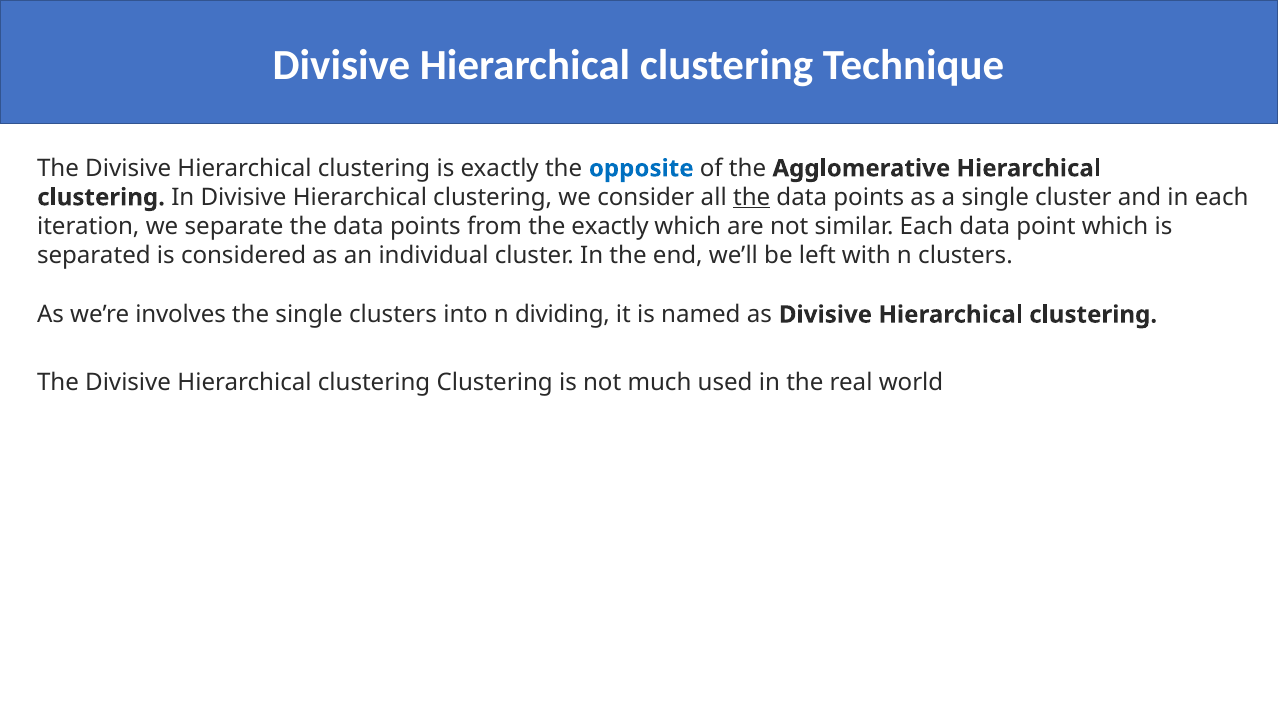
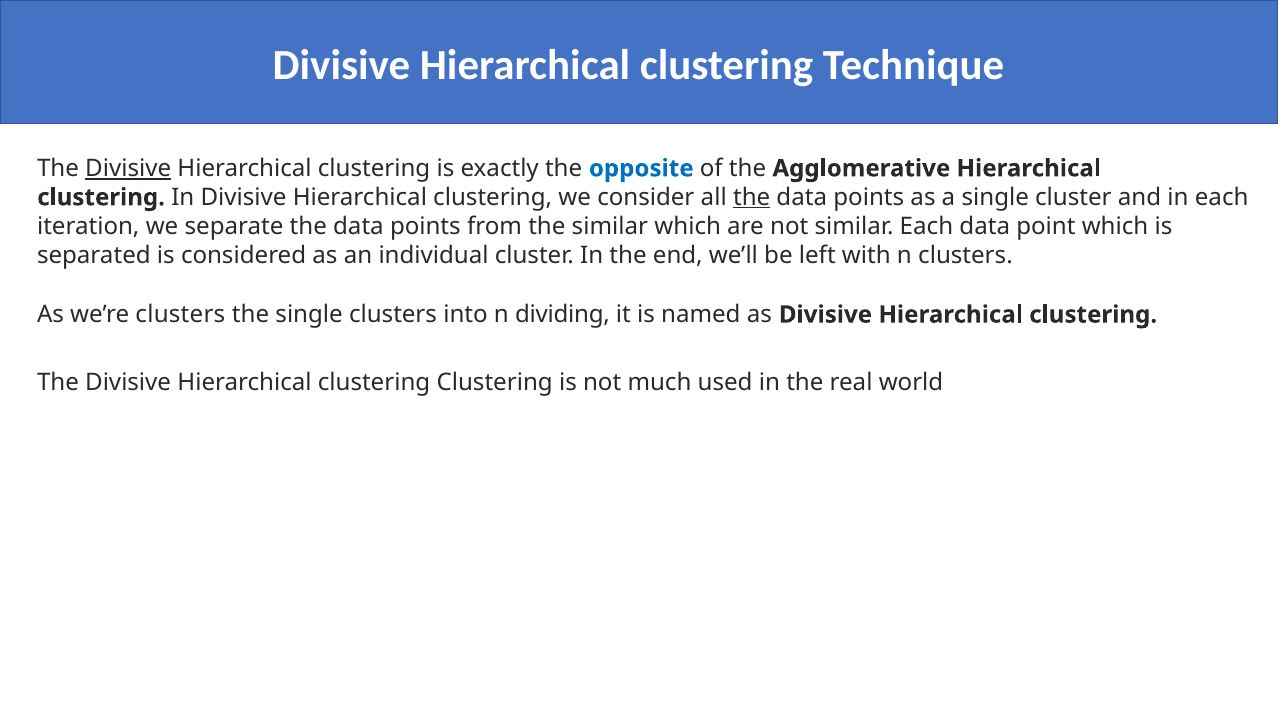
Divisive at (128, 168) underline: none -> present
the exactly: exactly -> similar
we’re involves: involves -> clusters
